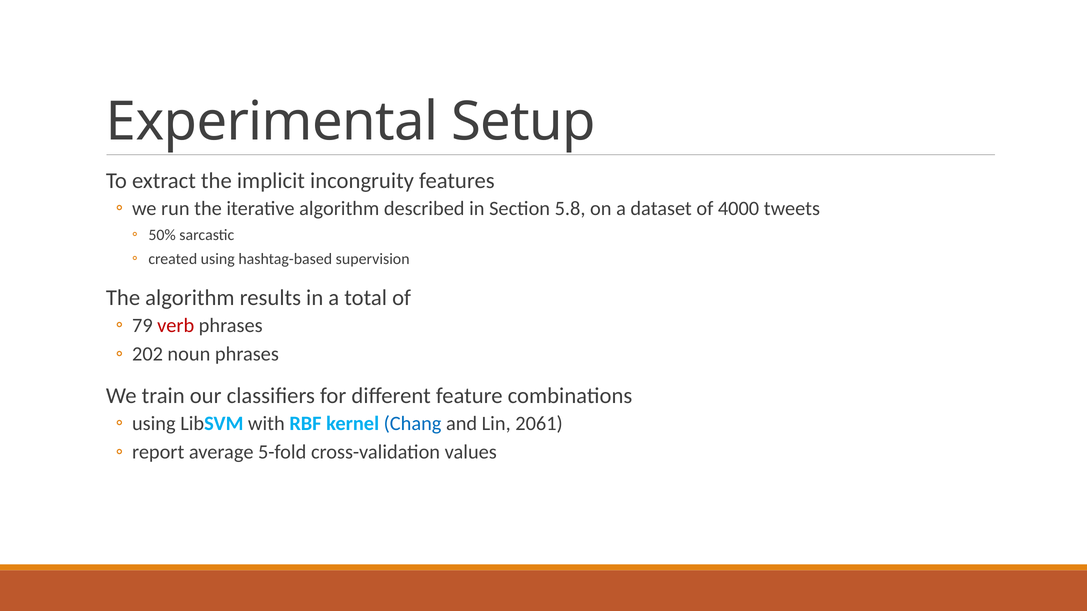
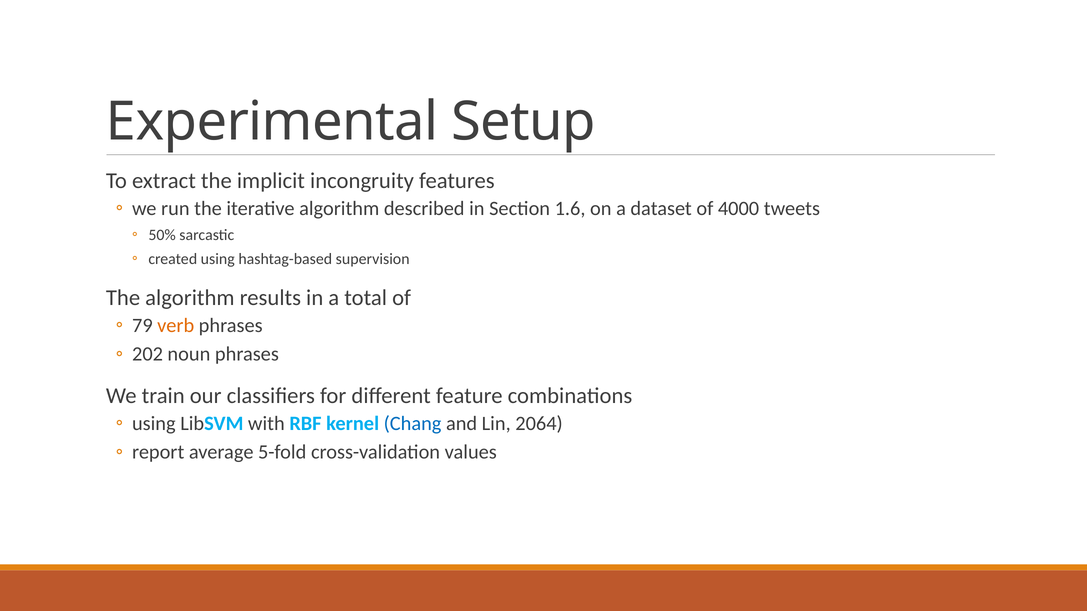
5.8: 5.8 -> 1.6
verb colour: red -> orange
2061: 2061 -> 2064
